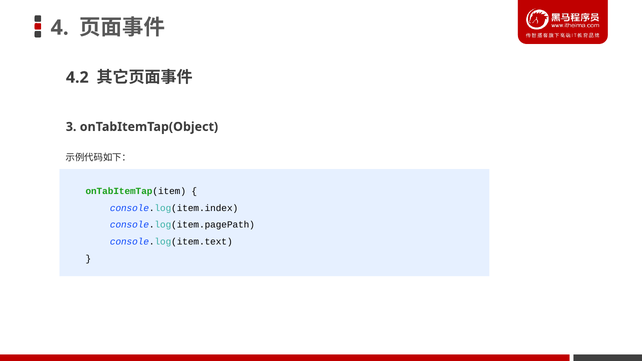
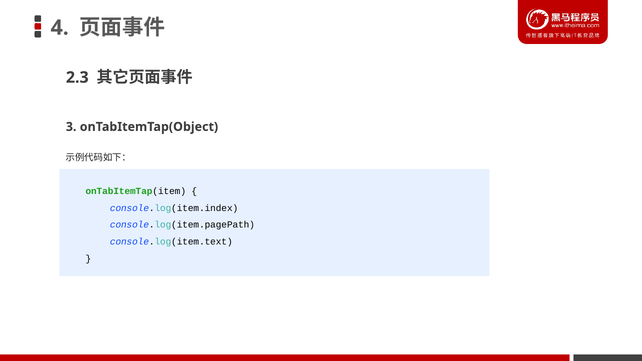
4.2: 4.2 -> 2.3
